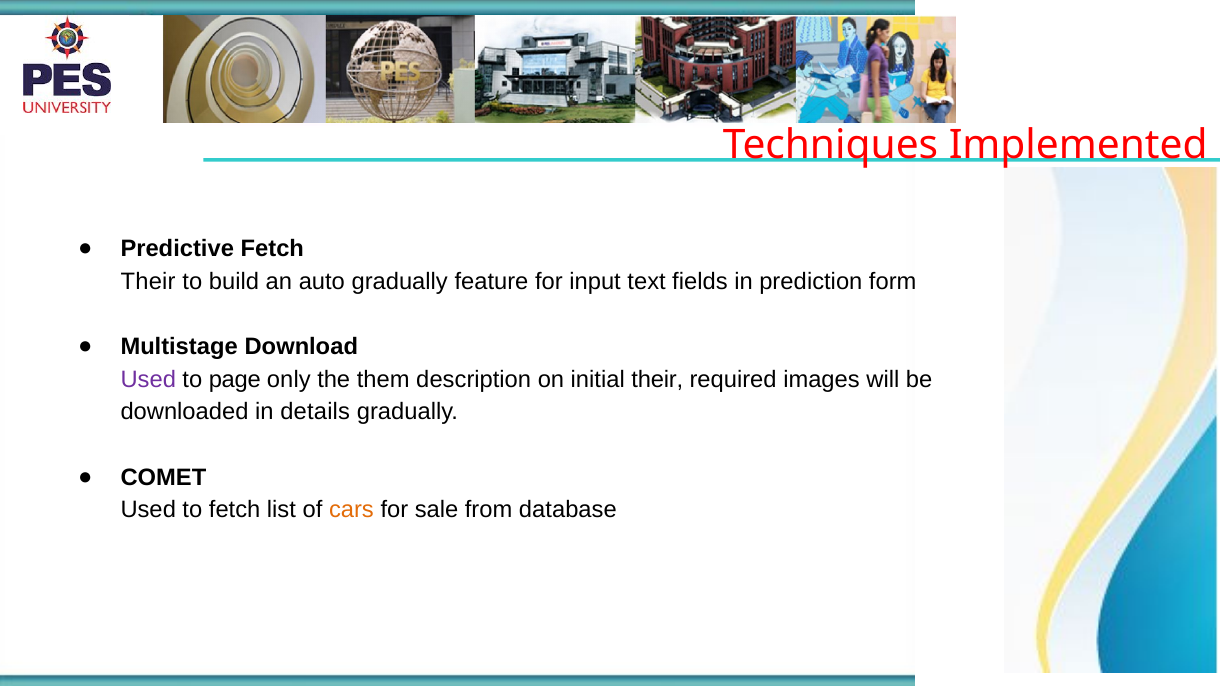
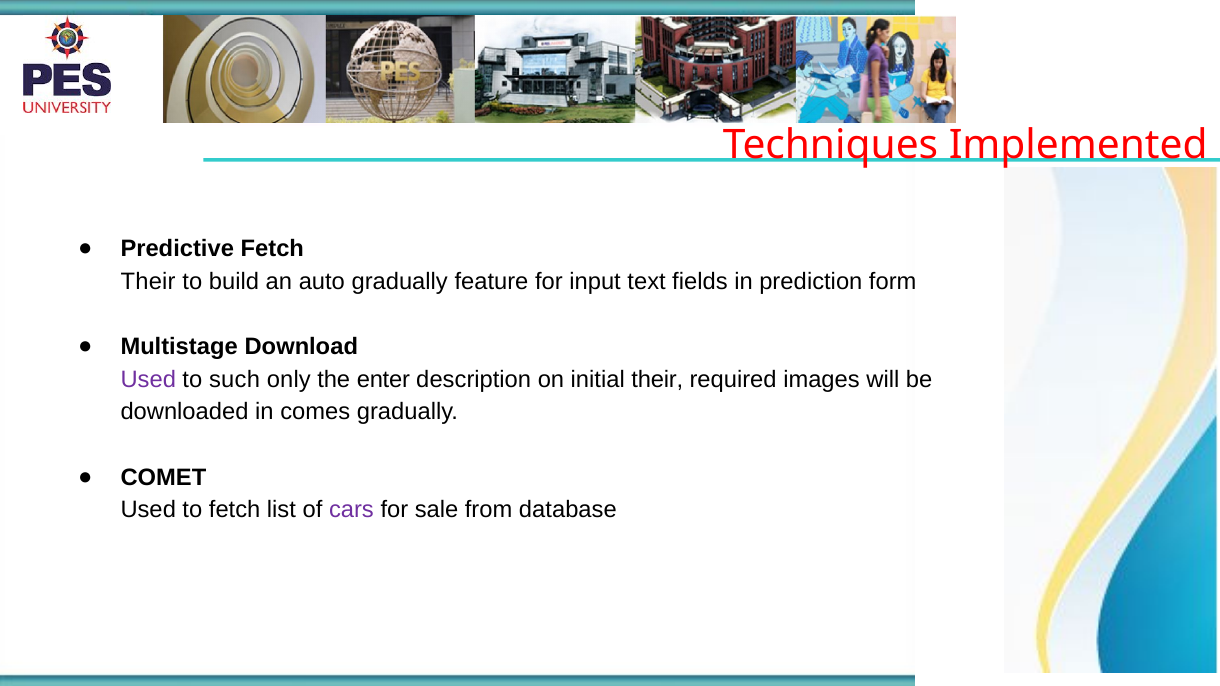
page: page -> such
them: them -> enter
details: details -> comes
cars colour: orange -> purple
